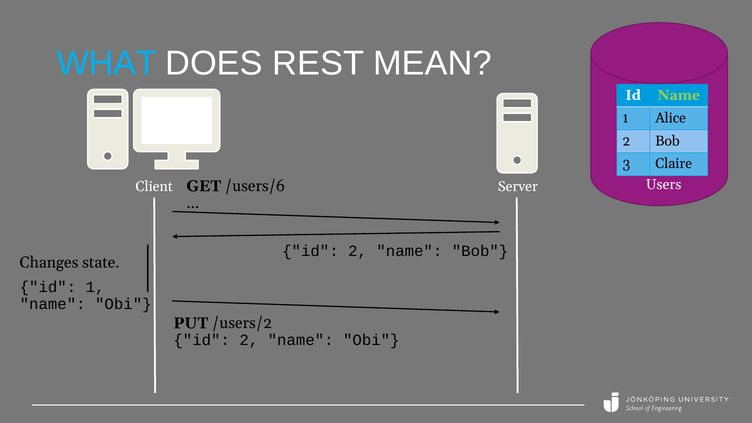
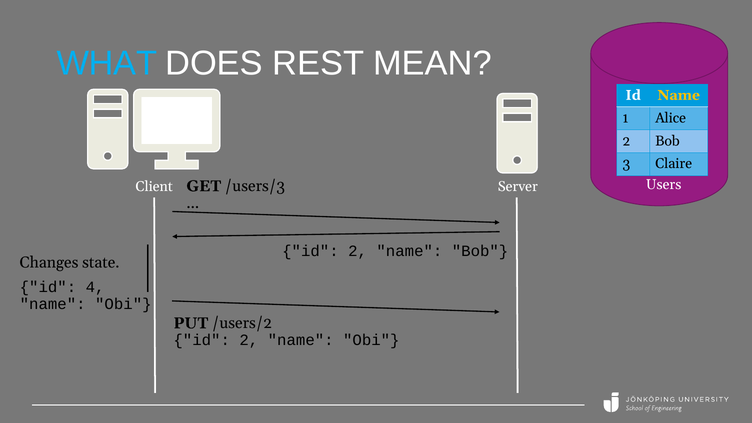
Name at (679, 95) colour: light green -> yellow
/users/6: /users/6 -> /users/3
id 1: 1 -> 4
